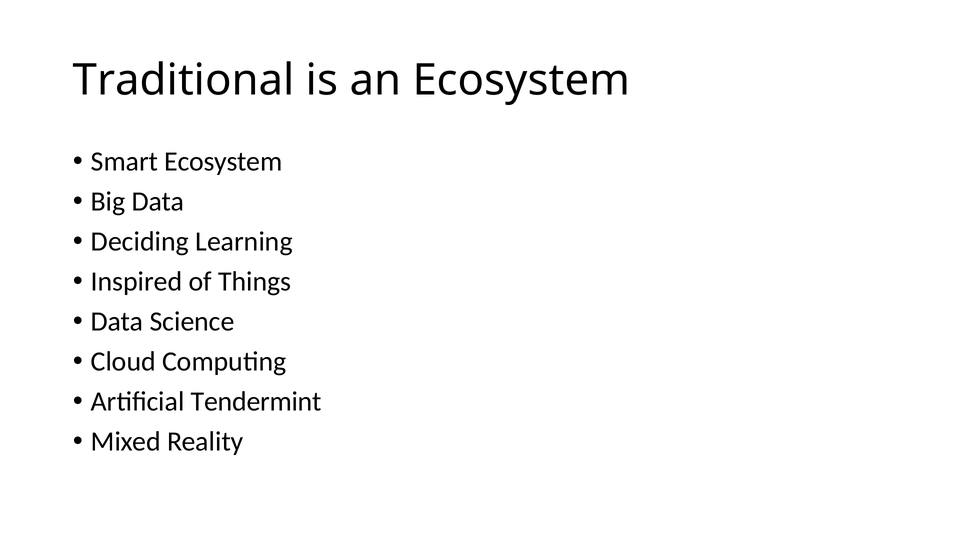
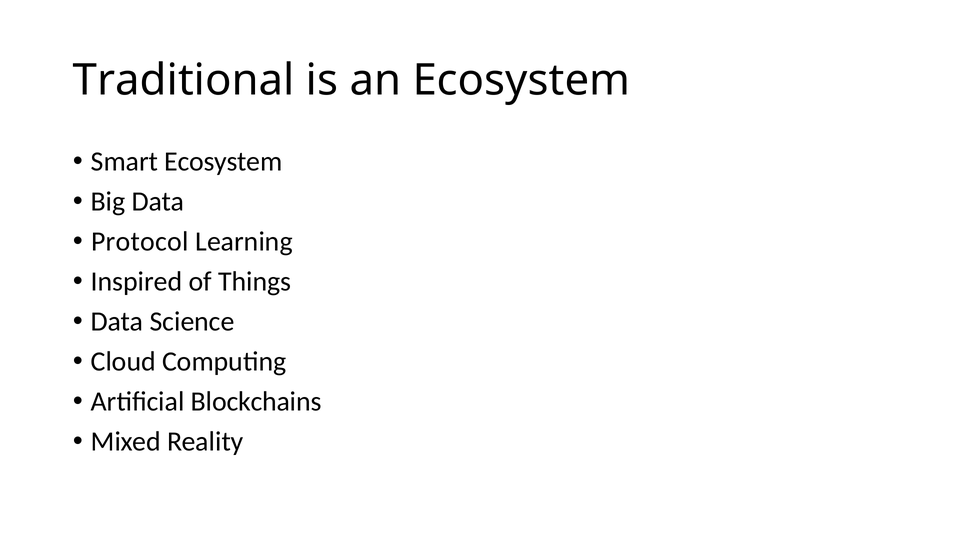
Deciding: Deciding -> Protocol
Tendermint: Tendermint -> Blockchains
